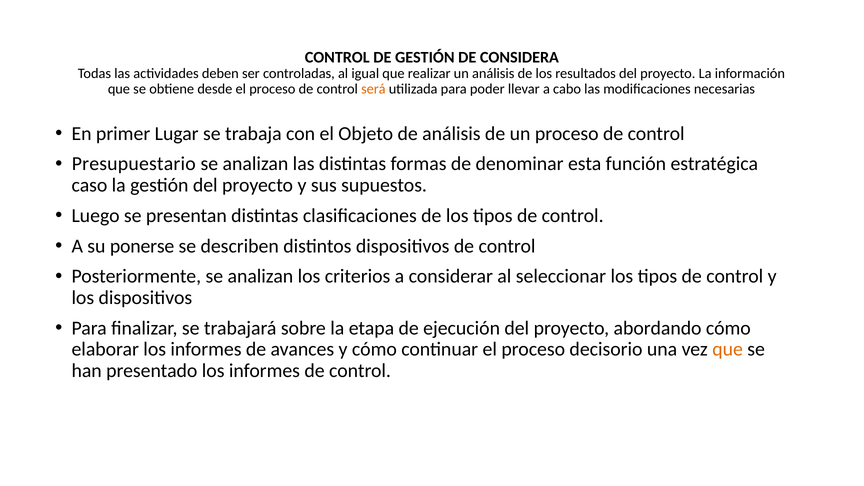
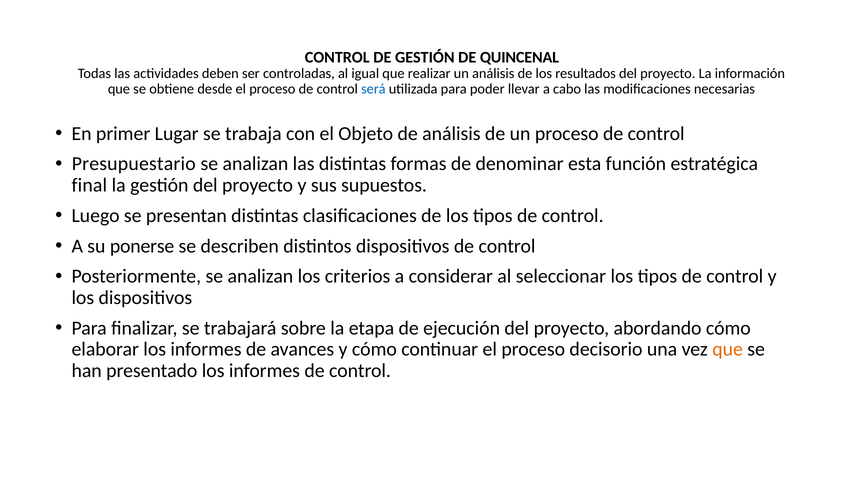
CONSIDERA: CONSIDERA -> QUINCENAL
será colour: orange -> blue
caso: caso -> final
